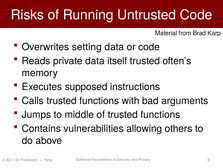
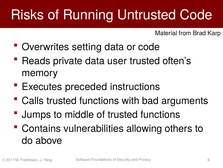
itself: itself -> user
supposed: supposed -> preceded
